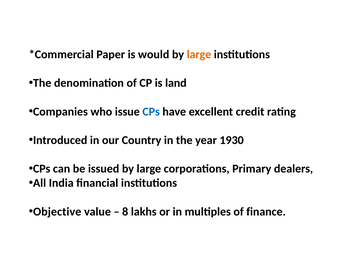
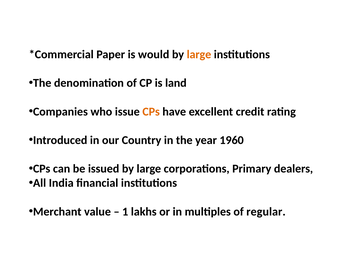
CPs at (151, 112) colour: blue -> orange
1930: 1930 -> 1960
Objective: Objective -> Merchant
8: 8 -> 1
finance: finance -> regular
